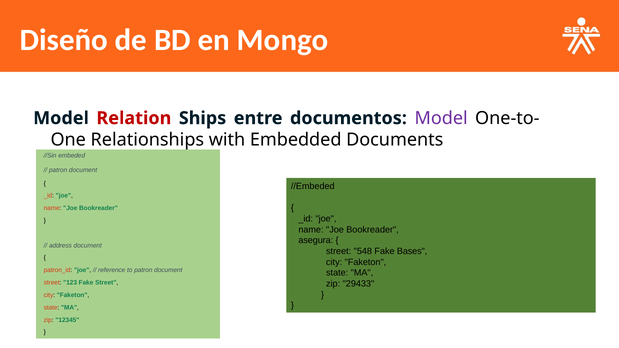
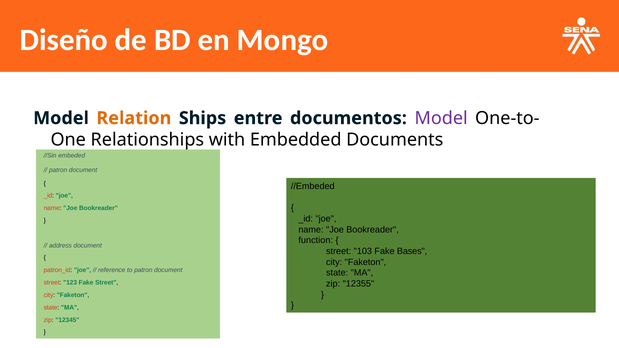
Relation colour: red -> orange
asegura: asegura -> function
548: 548 -> 103
29433: 29433 -> 12355
